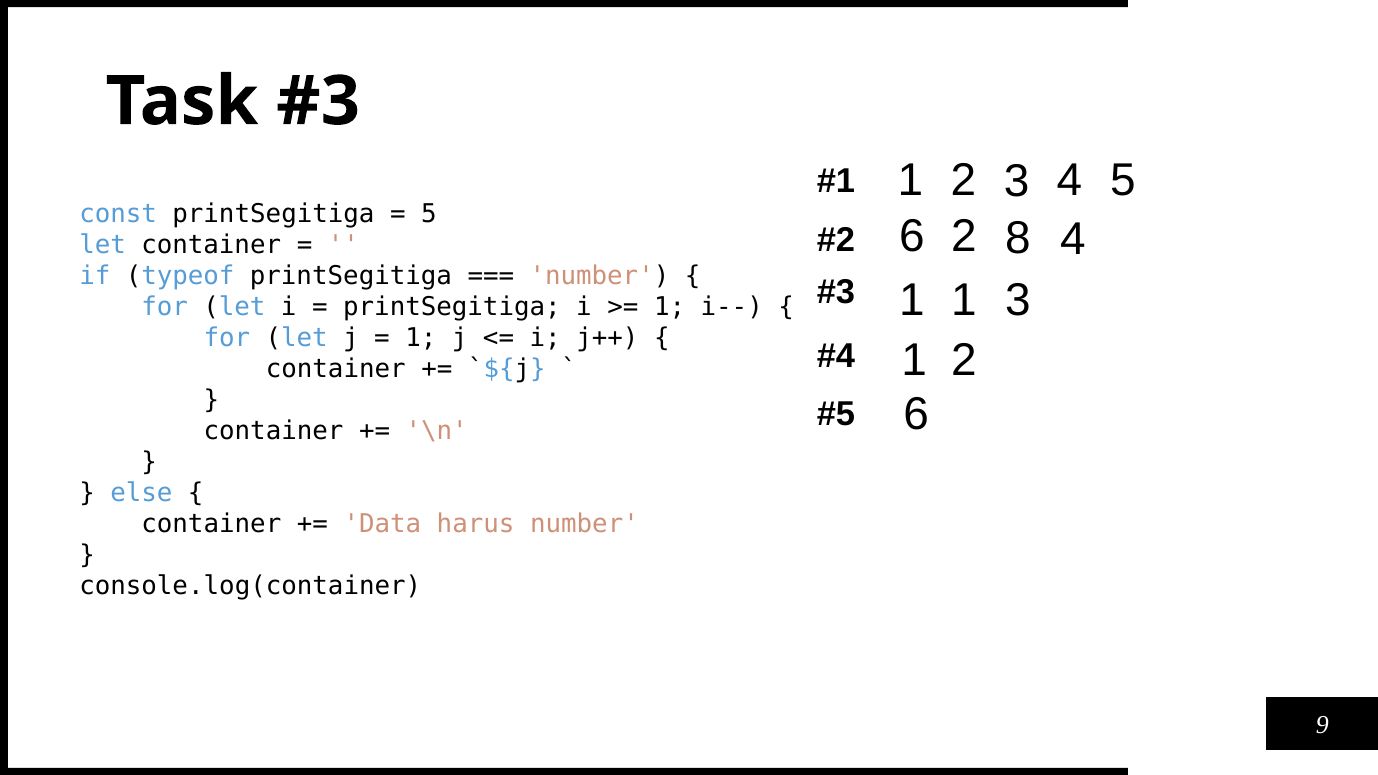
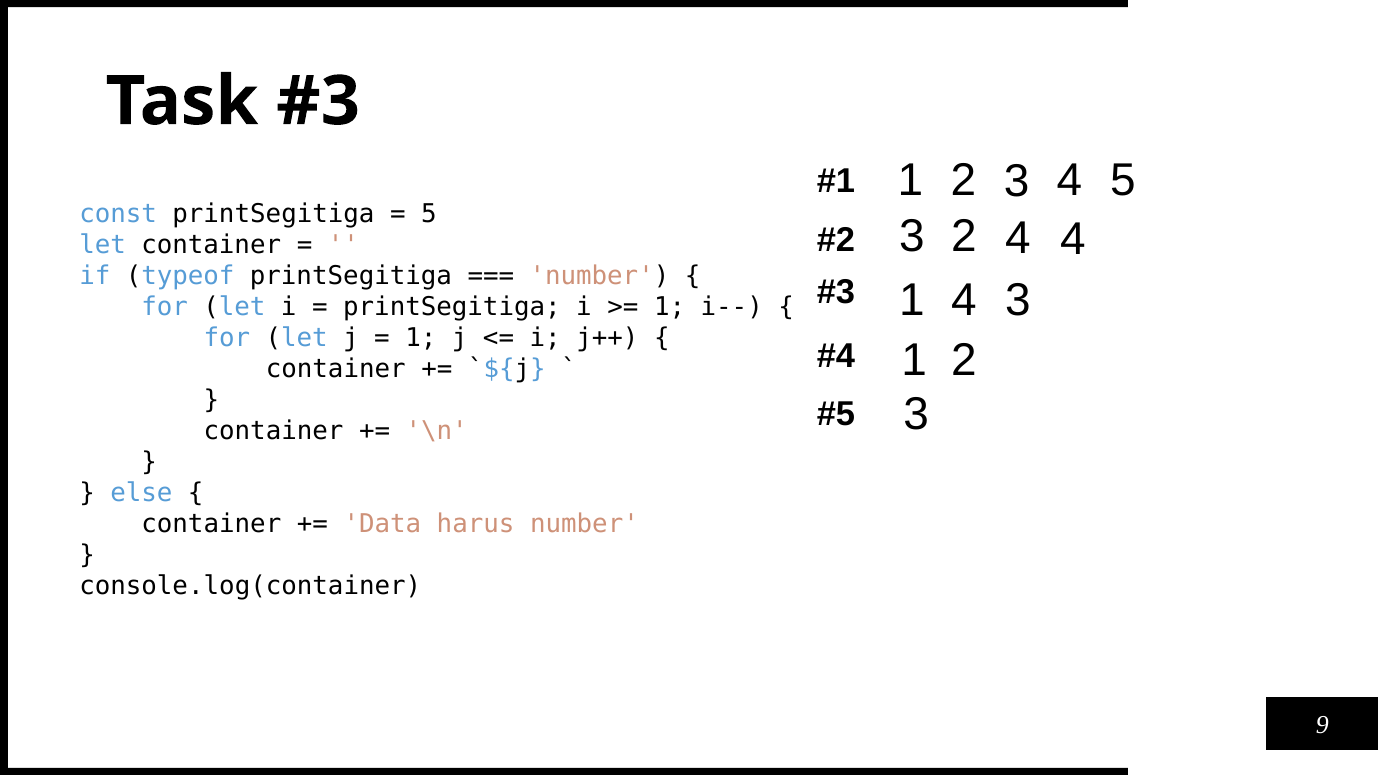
6 at (912, 236): 6 -> 3
2 8: 8 -> 4
1 1: 1 -> 4
6 at (916, 415): 6 -> 3
